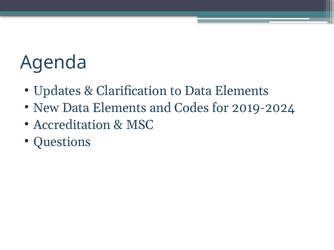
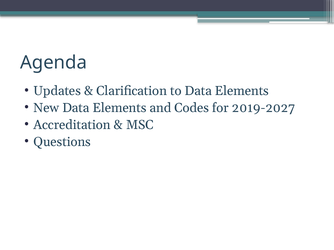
2019-2024: 2019-2024 -> 2019-2027
